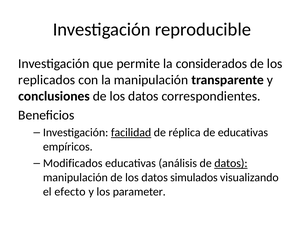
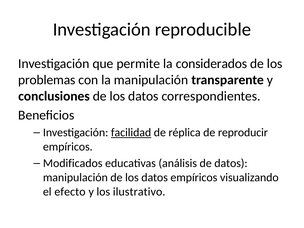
replicados: replicados -> problemas
de educativas: educativas -> reproducir
datos at (231, 163) underline: present -> none
datos simulados: simulados -> empíricos
parameter: parameter -> ilustrativo
